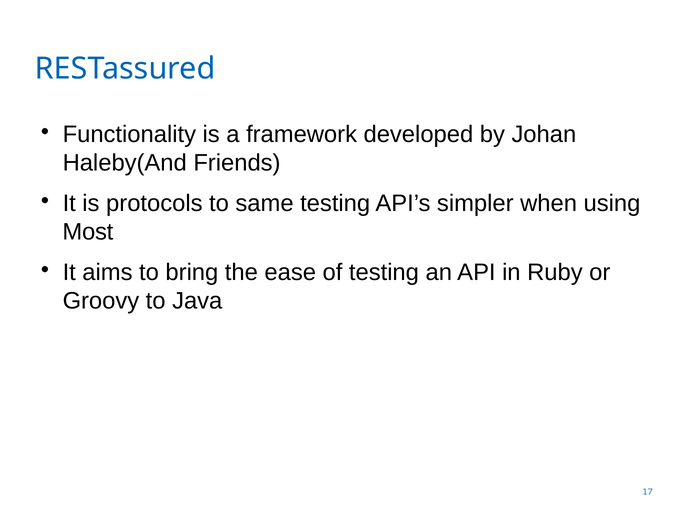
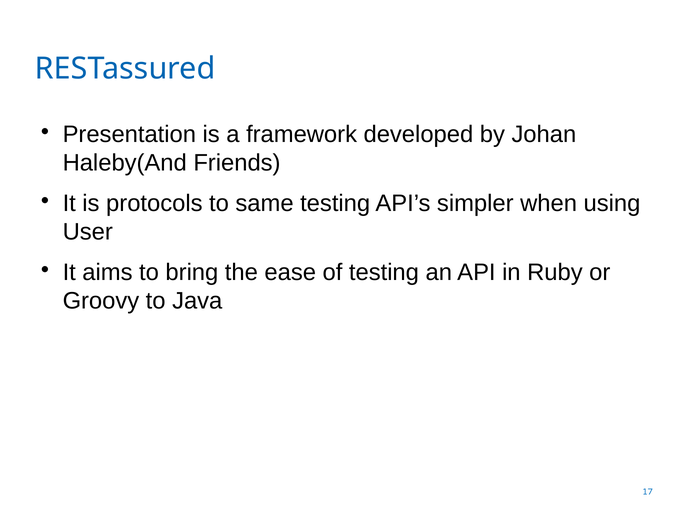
Functionality: Functionality -> Presentation
Most: Most -> User
